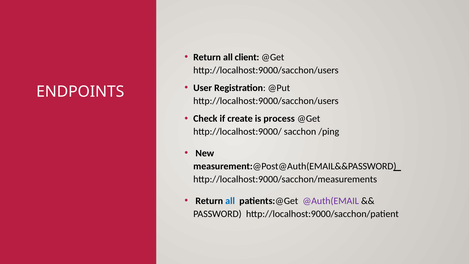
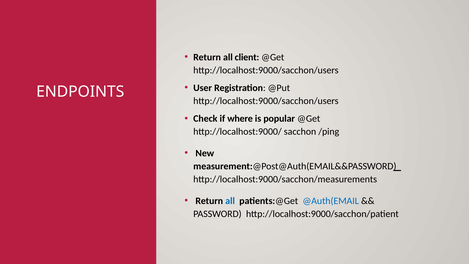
create: create -> where
process: process -> popular
@Auth(EMAIL colour: purple -> blue
